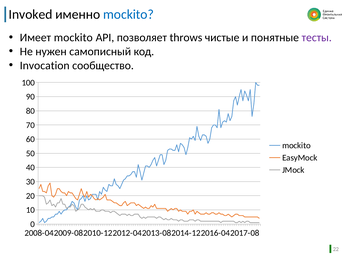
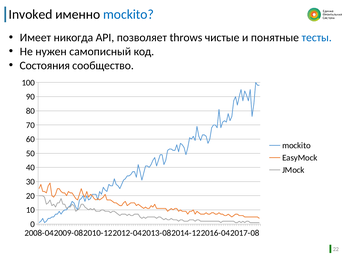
Имеет mockito: mockito -> никогда
тесты colour: purple -> blue
Invocation: Invocation -> Состояния
